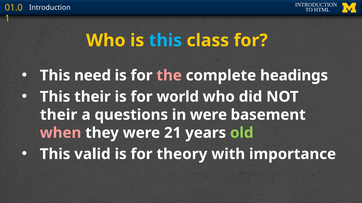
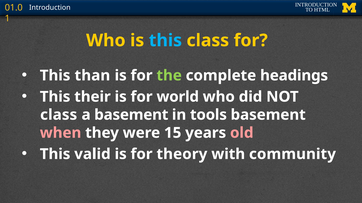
need: need -> than
the colour: pink -> light green
their at (59, 115): their -> class
a questions: questions -> basement
in were: were -> tools
21: 21 -> 15
old colour: light green -> pink
importance: importance -> community
